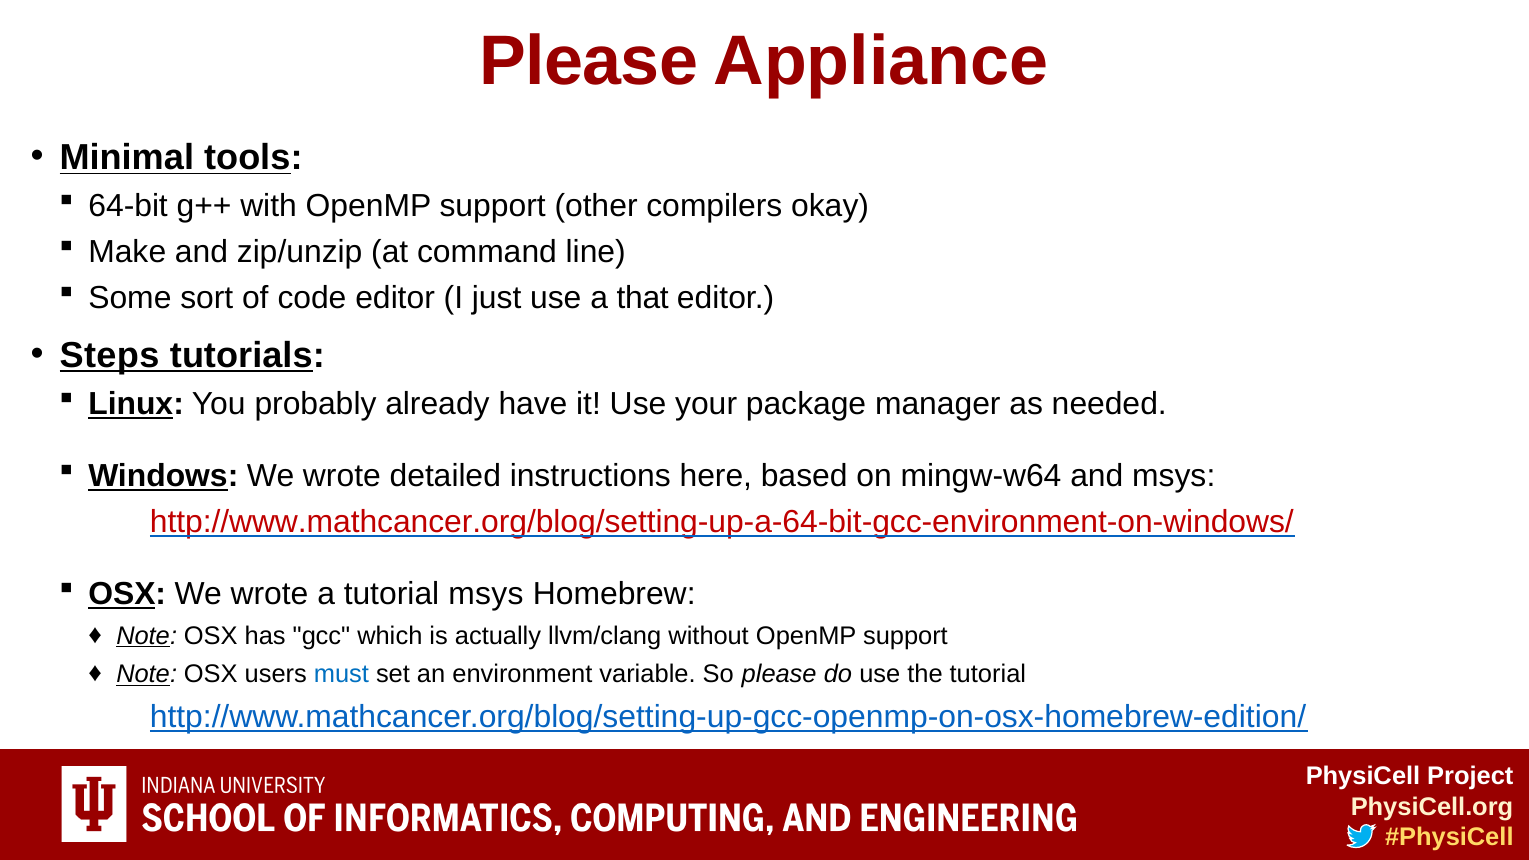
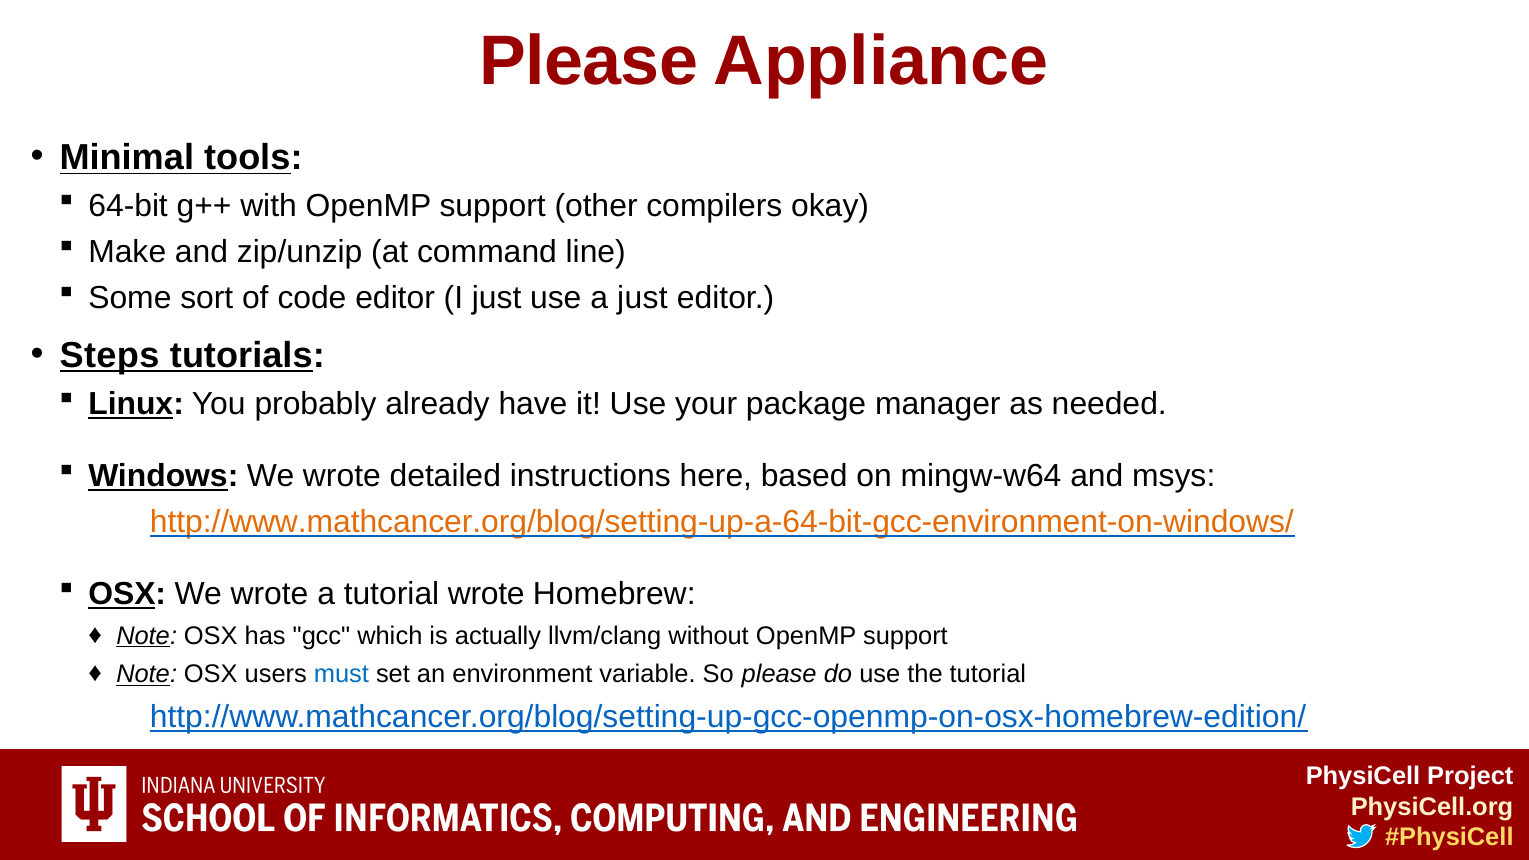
a that: that -> just
http://www.mathcancer.org/blog/setting-up-a-64-bit-gcc-environment-on-windows/ colour: red -> orange
tutorial msys: msys -> wrote
